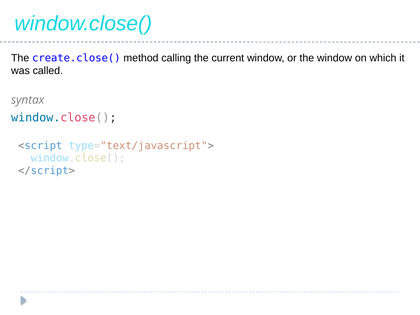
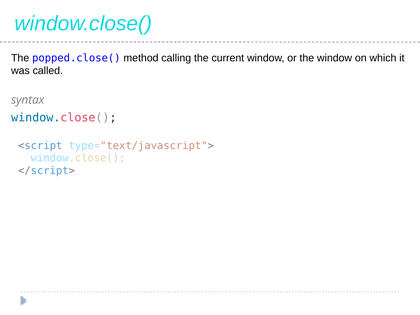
create.close(: create.close( -> popped.close(
